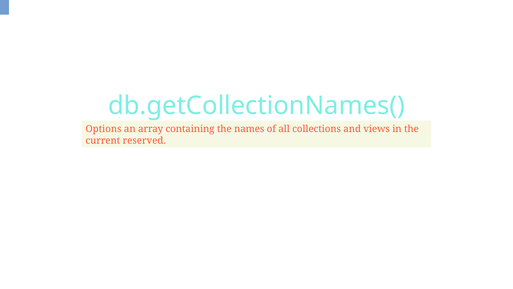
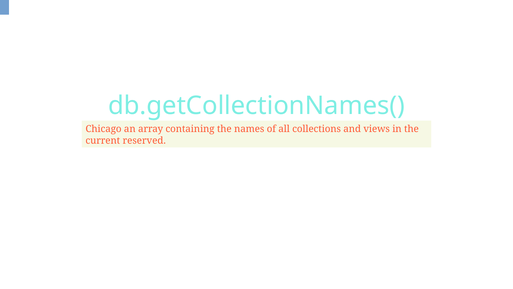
Options: Options -> Chicago
